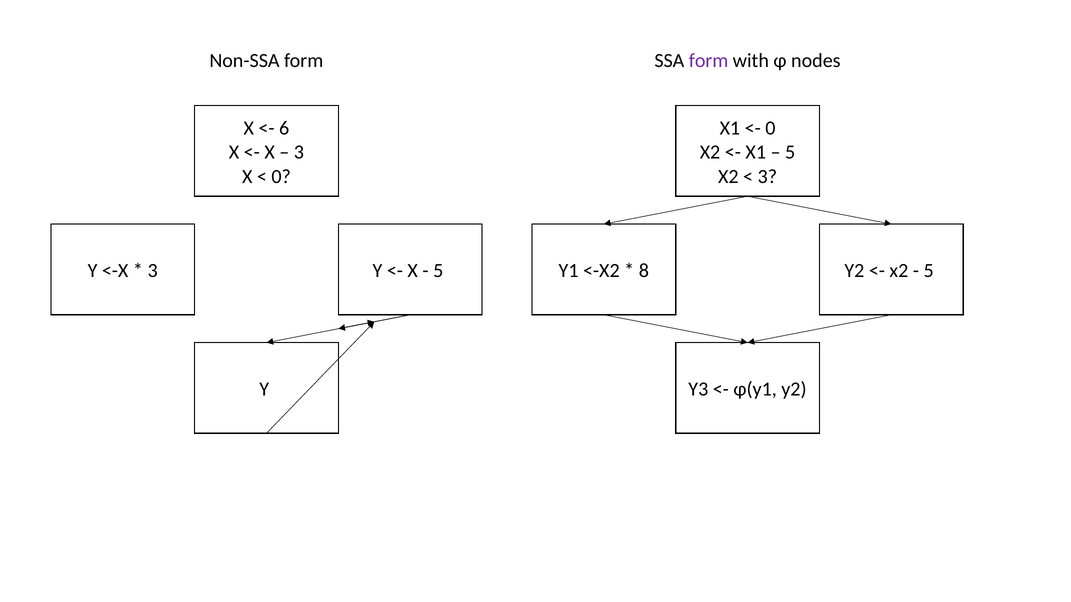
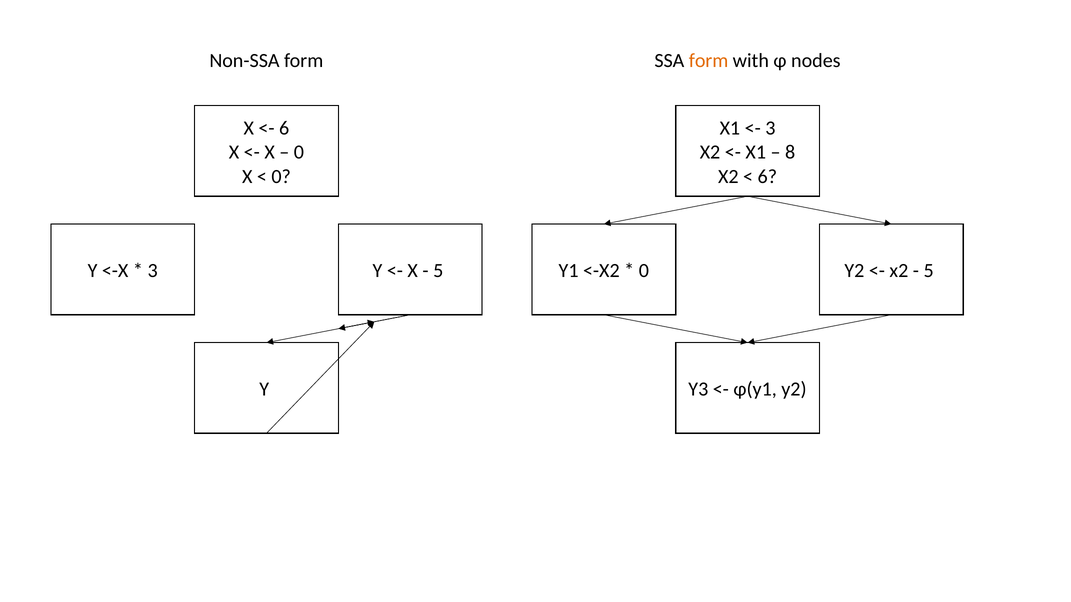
form at (709, 60) colour: purple -> orange
0 at (770, 128): 0 -> 3
3 at (299, 152): 3 -> 0
5 at (790, 152): 5 -> 8
3 at (767, 177): 3 -> 6
8 at (644, 271): 8 -> 0
